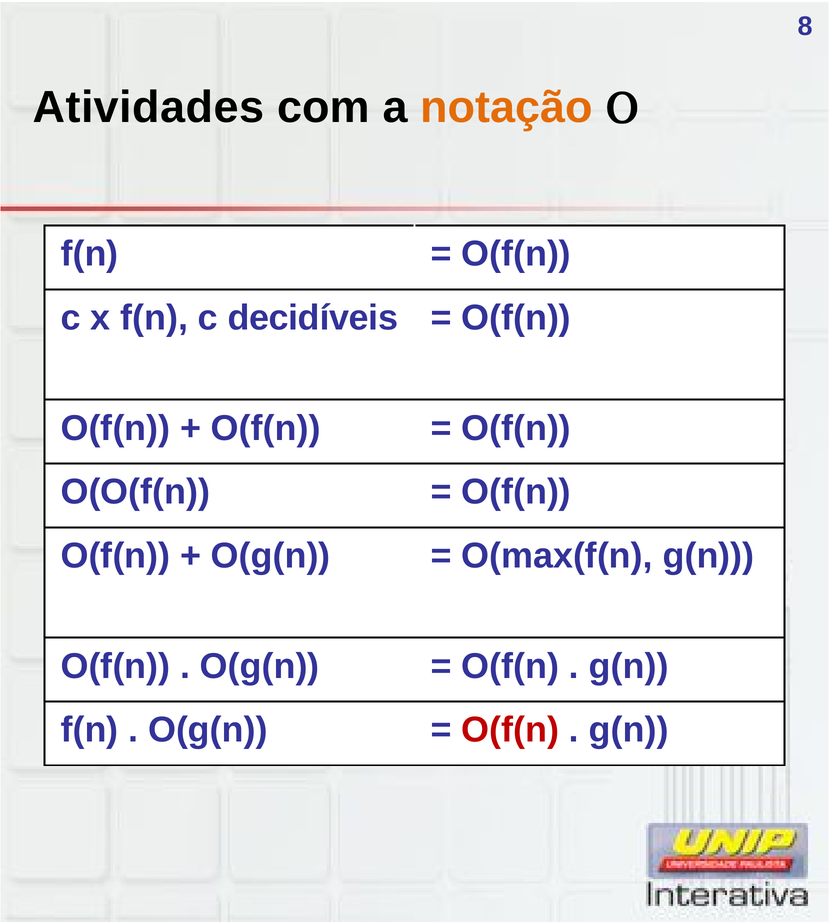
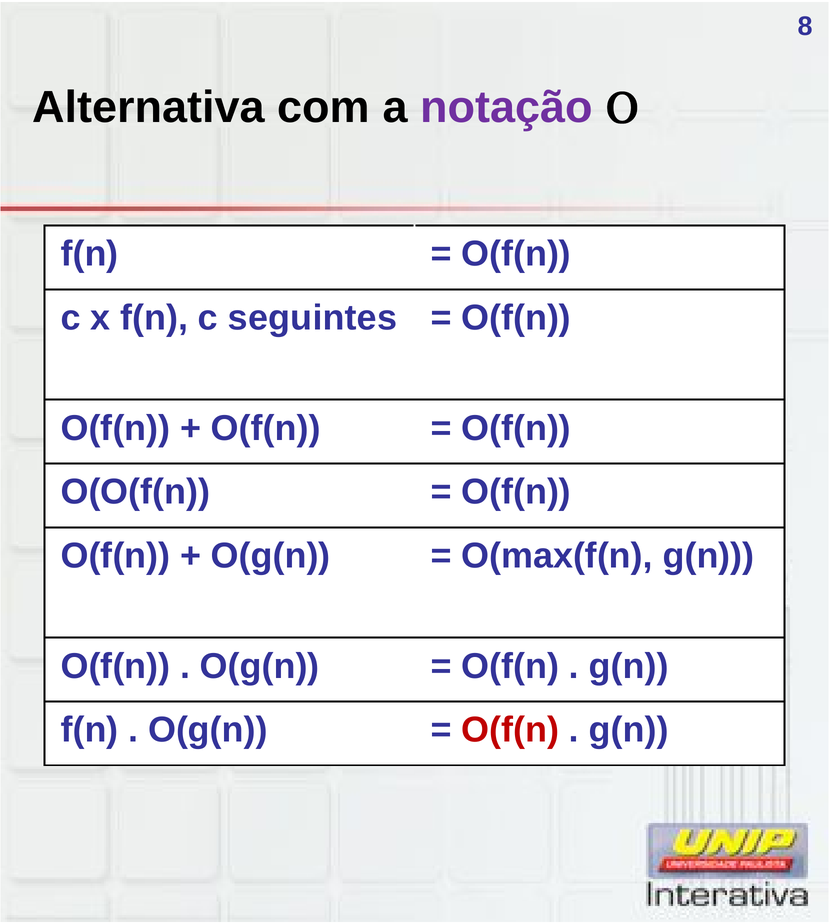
Atividades: Atividades -> Alternativa
notação colour: orange -> purple
decidíveis: decidíveis -> seguintes
